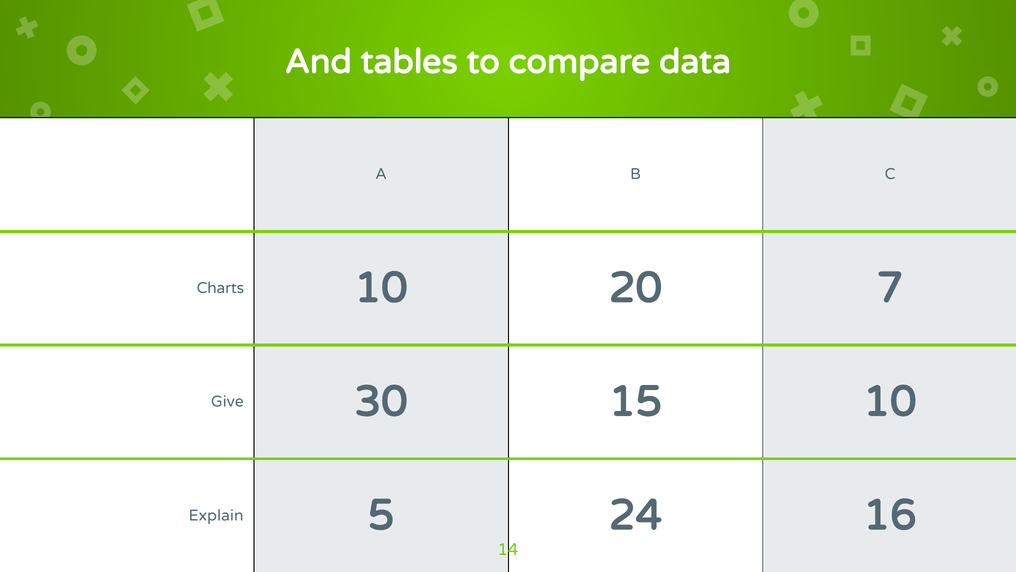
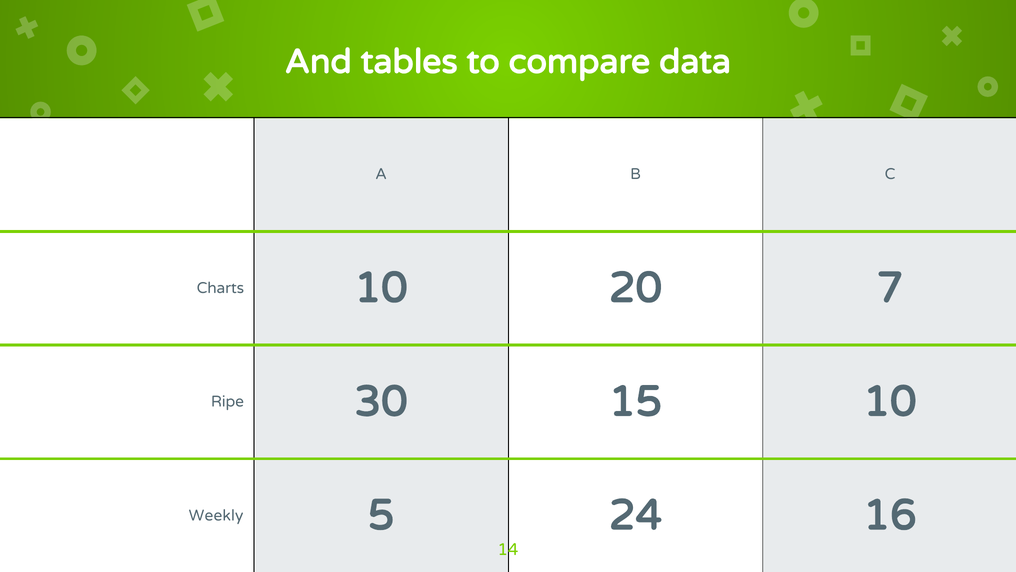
Give: Give -> Ripe
Explain: Explain -> Weekly
